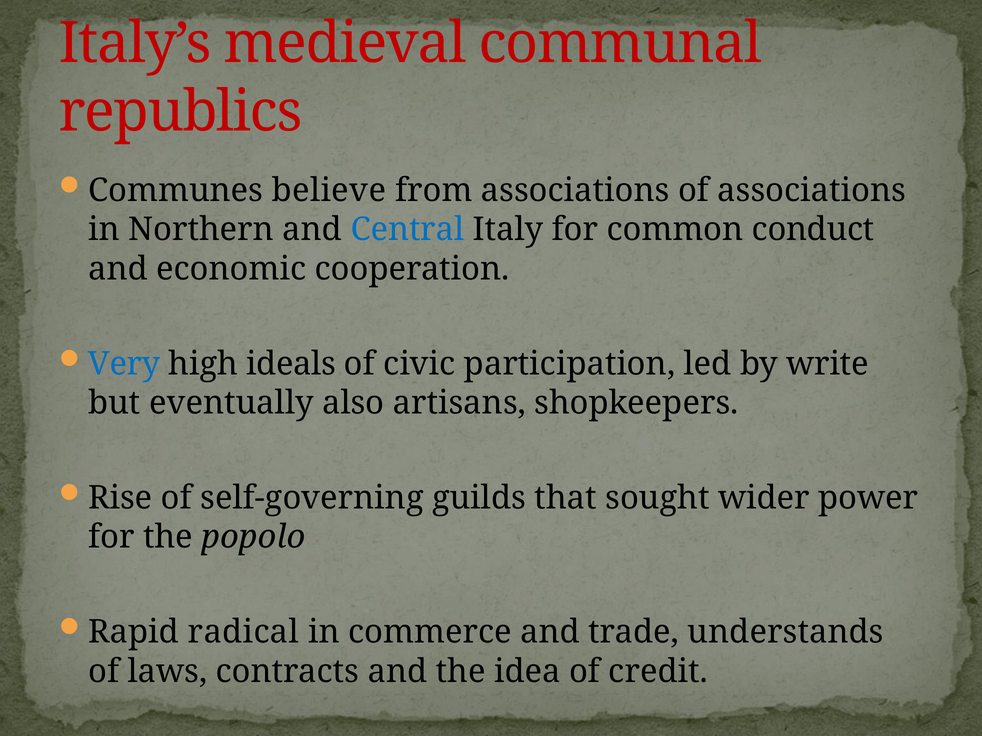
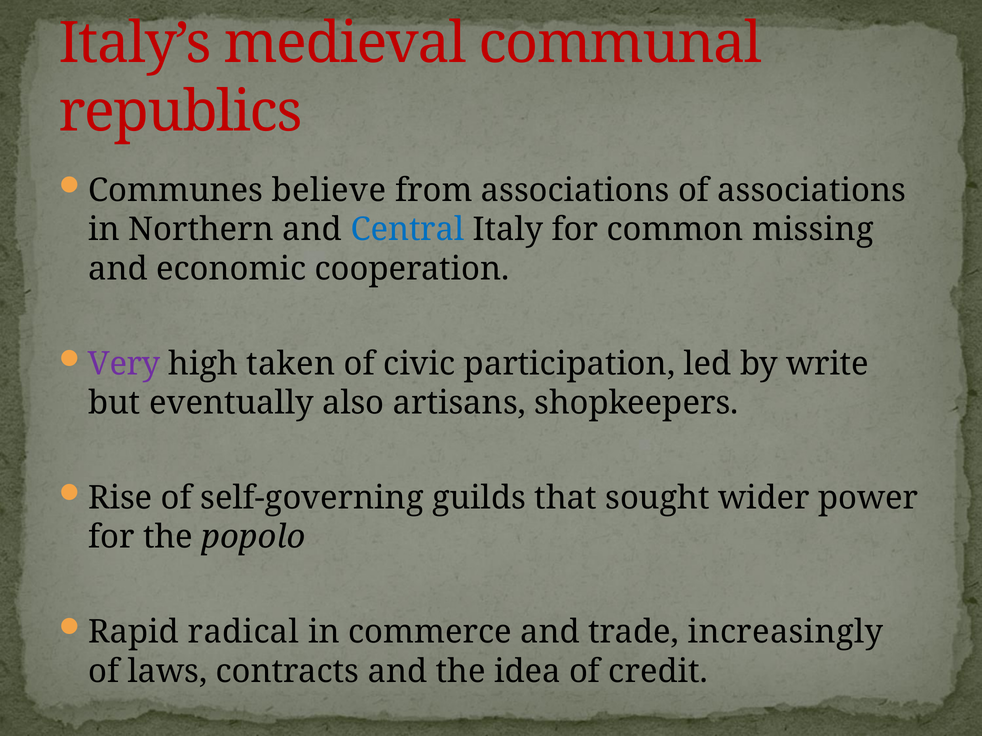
conduct: conduct -> missing
Very colour: blue -> purple
ideals: ideals -> taken
understands: understands -> increasingly
